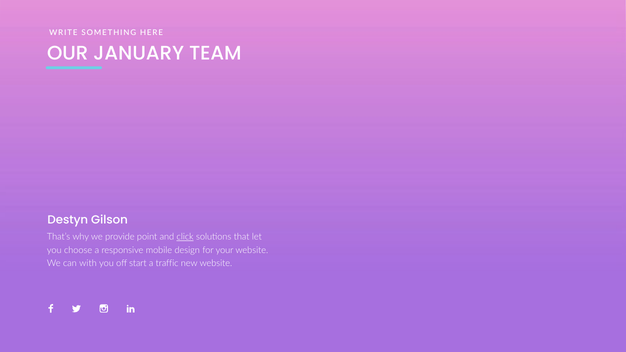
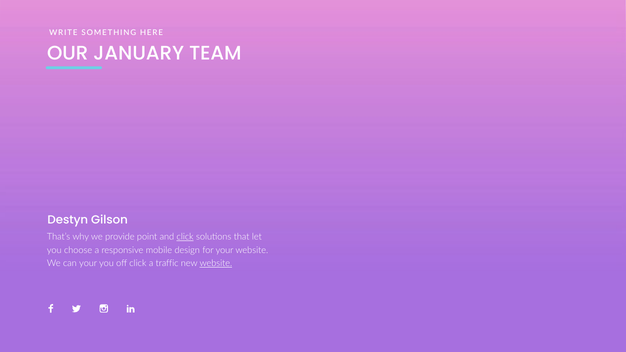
can with: with -> your
off start: start -> click
website at (216, 264) underline: none -> present
